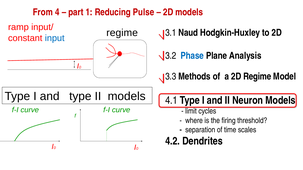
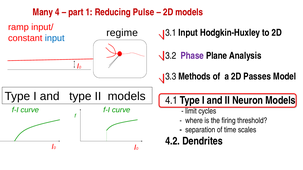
From: From -> Many
3.1 Naud: Naud -> Input
Phase colour: blue -> purple
2D Regime: Regime -> Passes
